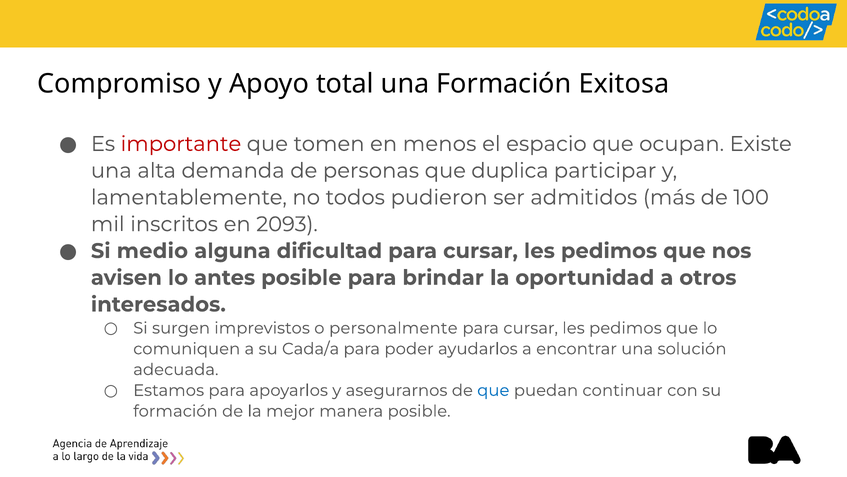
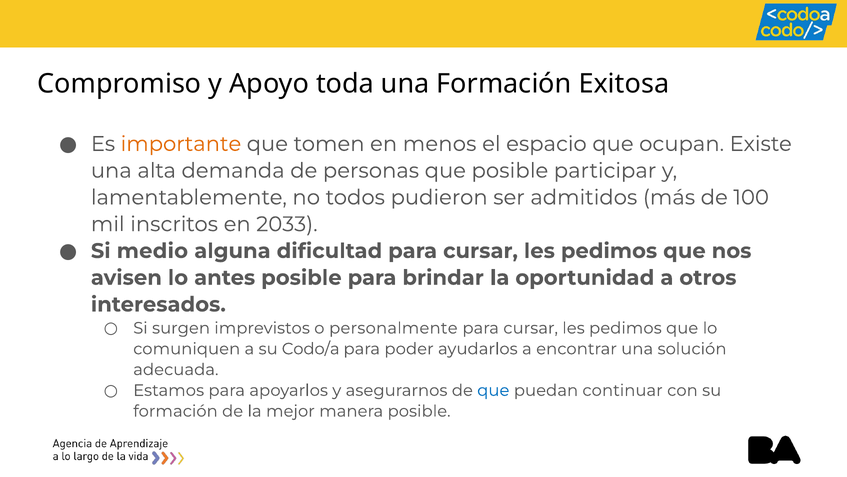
total: total -> toda
importante colour: red -> orange
que duplica: duplica -> posible
2093: 2093 -> 2033
Cada/a: Cada/a -> Codo/a
